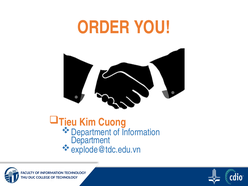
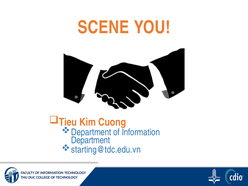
ORDER: ORDER -> SCENE
explode@tdc.edu.vn: explode@tdc.edu.vn -> starting@tdc.edu.vn
